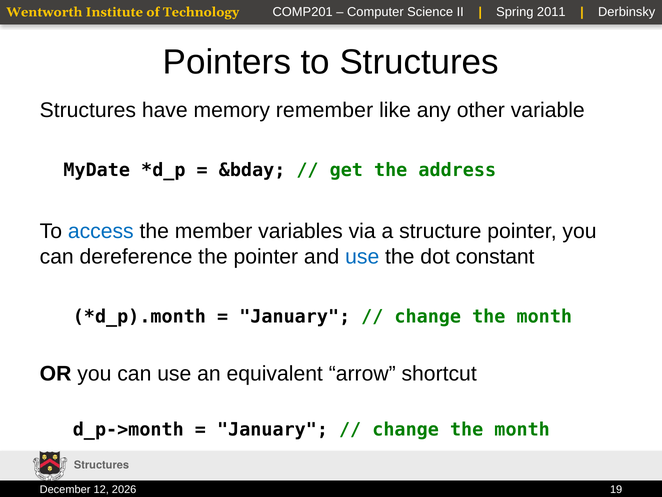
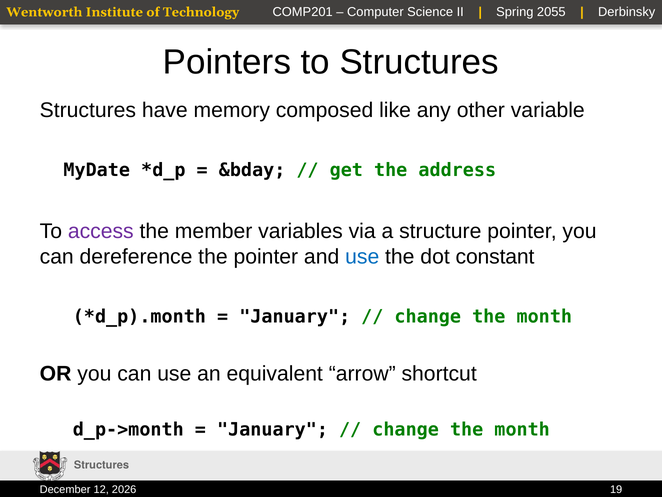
2011: 2011 -> 2055
remember: remember -> composed
access colour: blue -> purple
